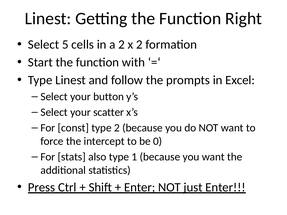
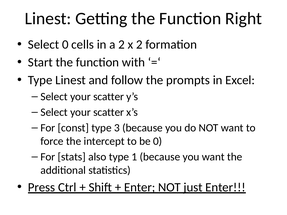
Select 5: 5 -> 0
button at (109, 97): button -> scatter
type 2: 2 -> 3
